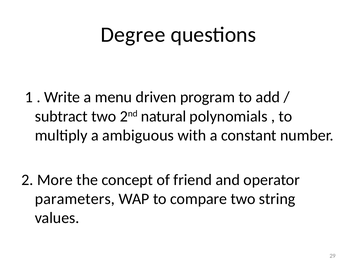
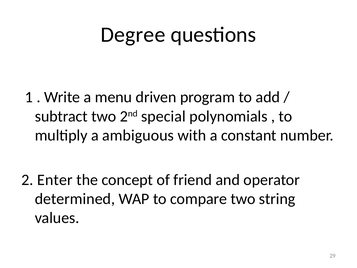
natural: natural -> special
More: More -> Enter
parameters: parameters -> determined
